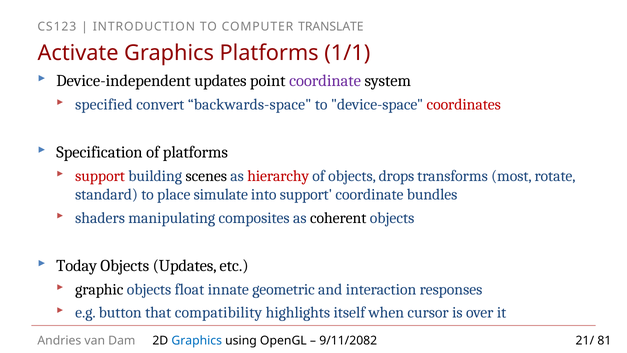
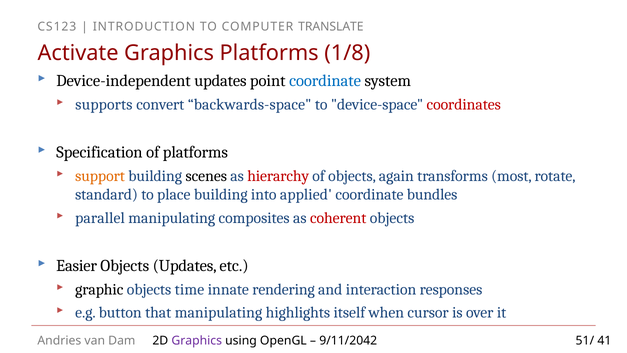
1/1: 1/1 -> 1/8
coordinate at (325, 81) colour: purple -> blue
specified: specified -> supports
support at (100, 176) colour: red -> orange
drops: drops -> again
place simulate: simulate -> building
into support: support -> applied
shaders: shaders -> parallel
coherent colour: black -> red
Today: Today -> Easier
float: float -> time
geometric: geometric -> rendering
that compatibility: compatibility -> manipulating
Graphics at (197, 340) colour: blue -> purple
9/11/2082: 9/11/2082 -> 9/11/2042
21: 21 -> 51
81: 81 -> 41
